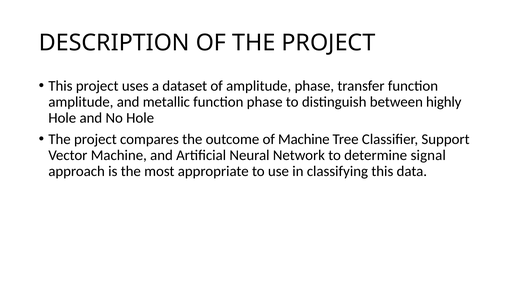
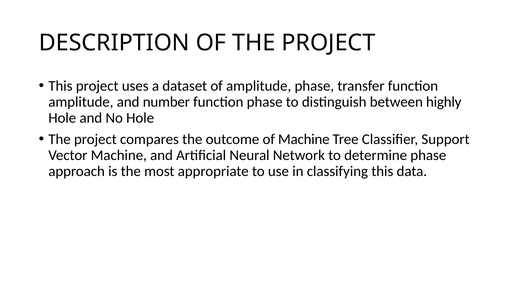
metallic: metallic -> number
determine signal: signal -> phase
